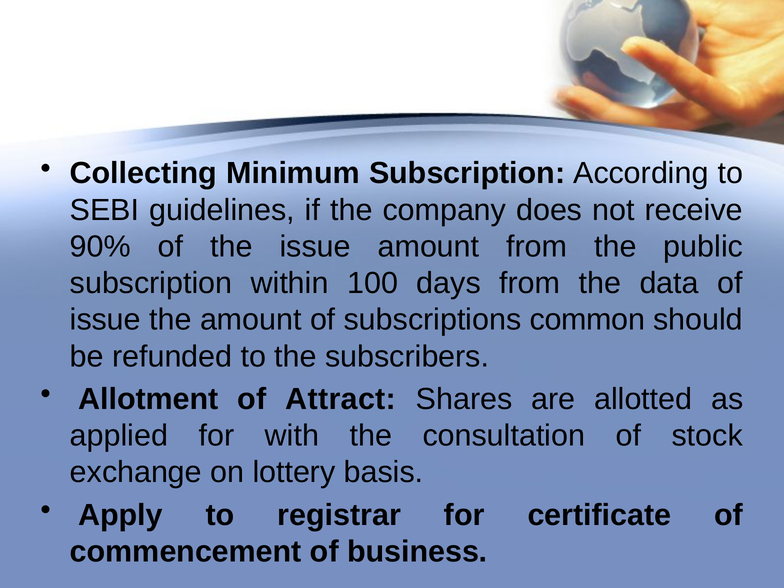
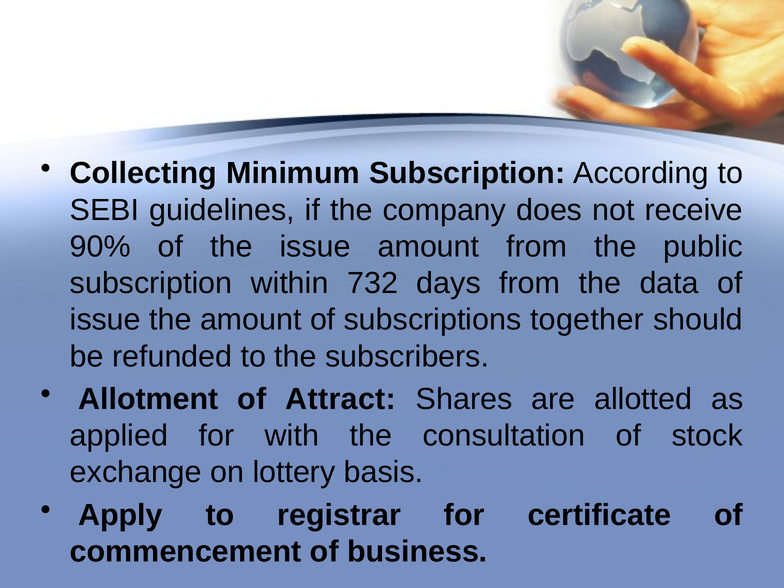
100: 100 -> 732
common: common -> together
